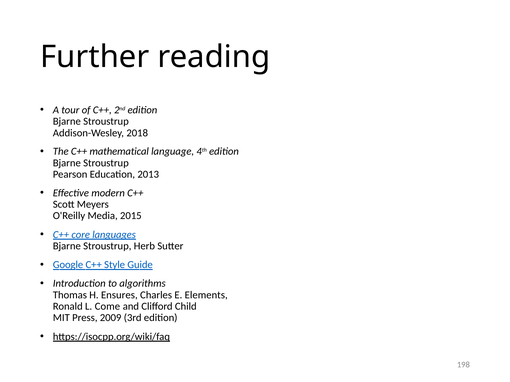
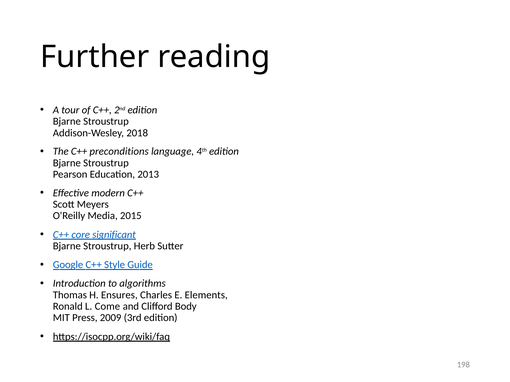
mathematical: mathematical -> preconditions
languages: languages -> significant
Child: Child -> Body
